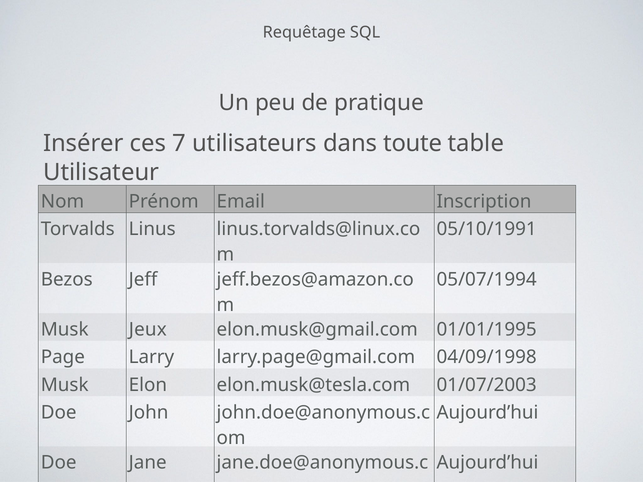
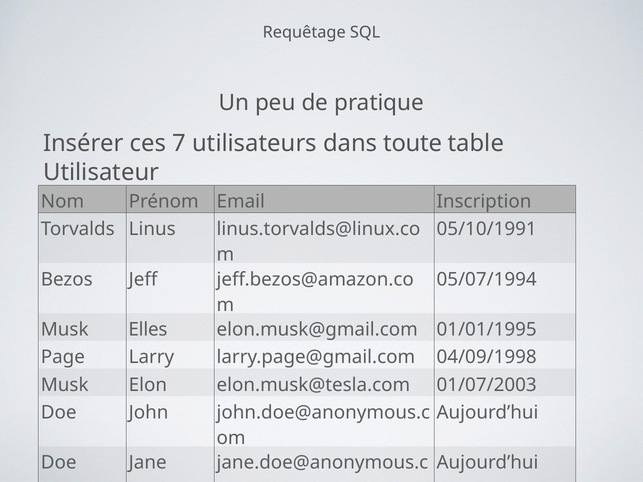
Jeux: Jeux -> Elles
